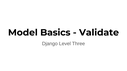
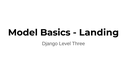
Validate: Validate -> Landing
